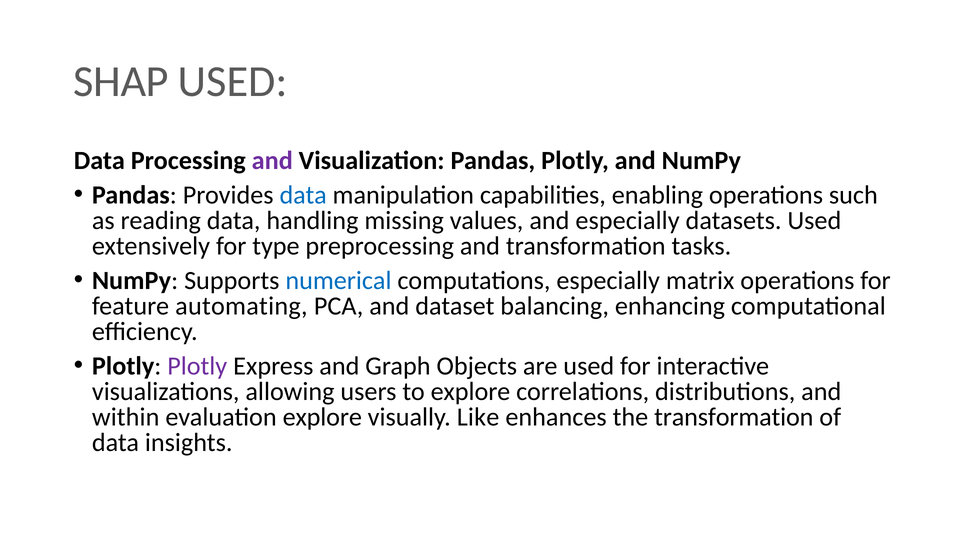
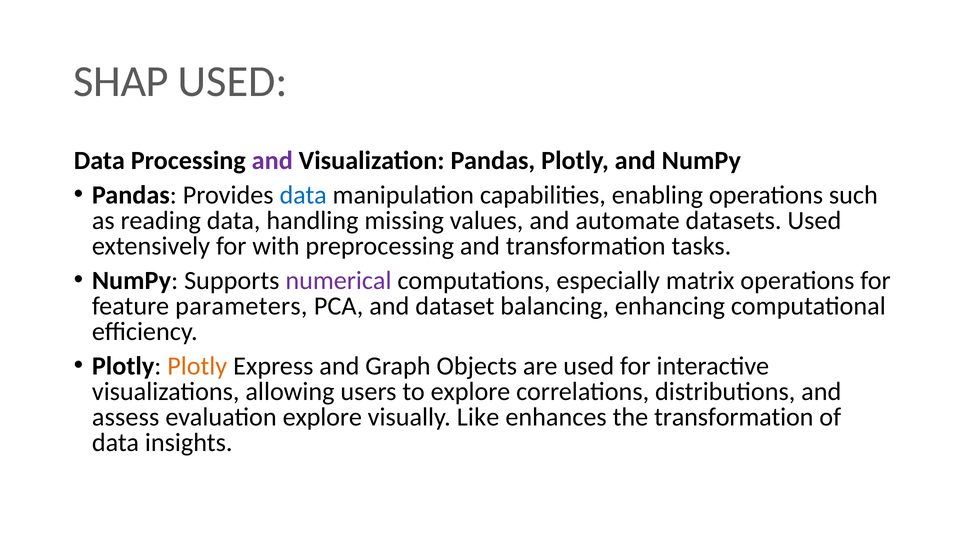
and especially: especially -> automate
type: type -> with
numerical colour: blue -> purple
automating: automating -> parameters
Plotly at (197, 366) colour: purple -> orange
within: within -> assess
